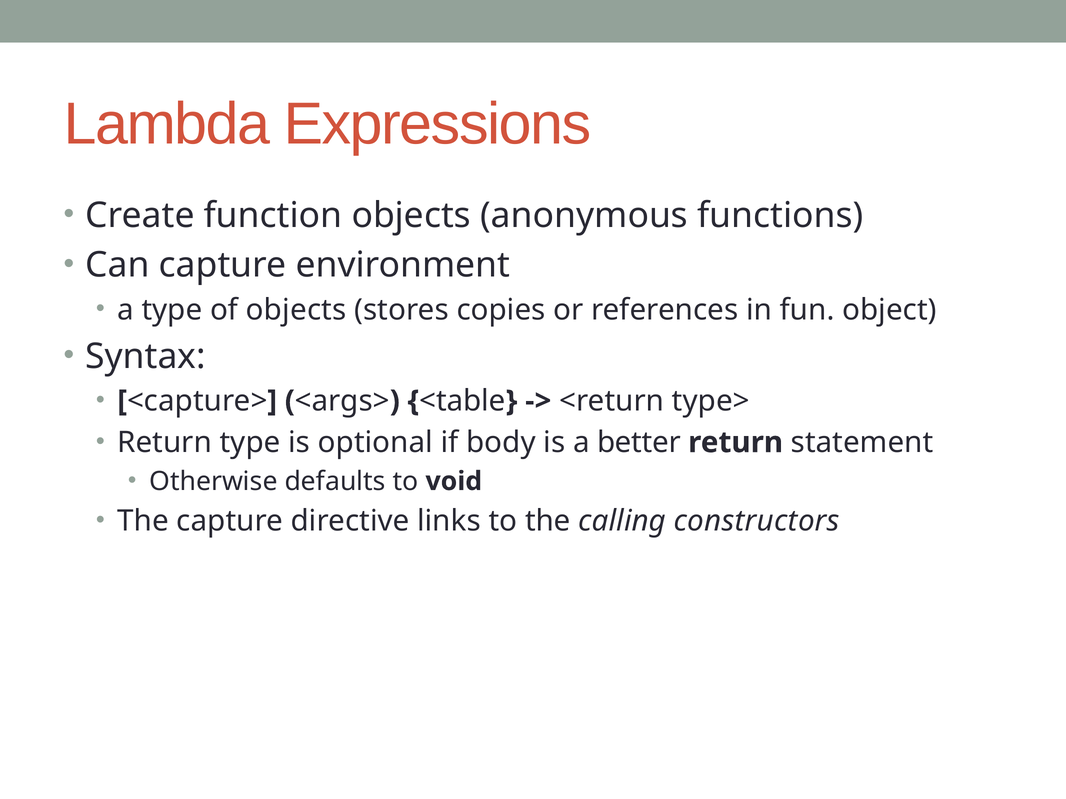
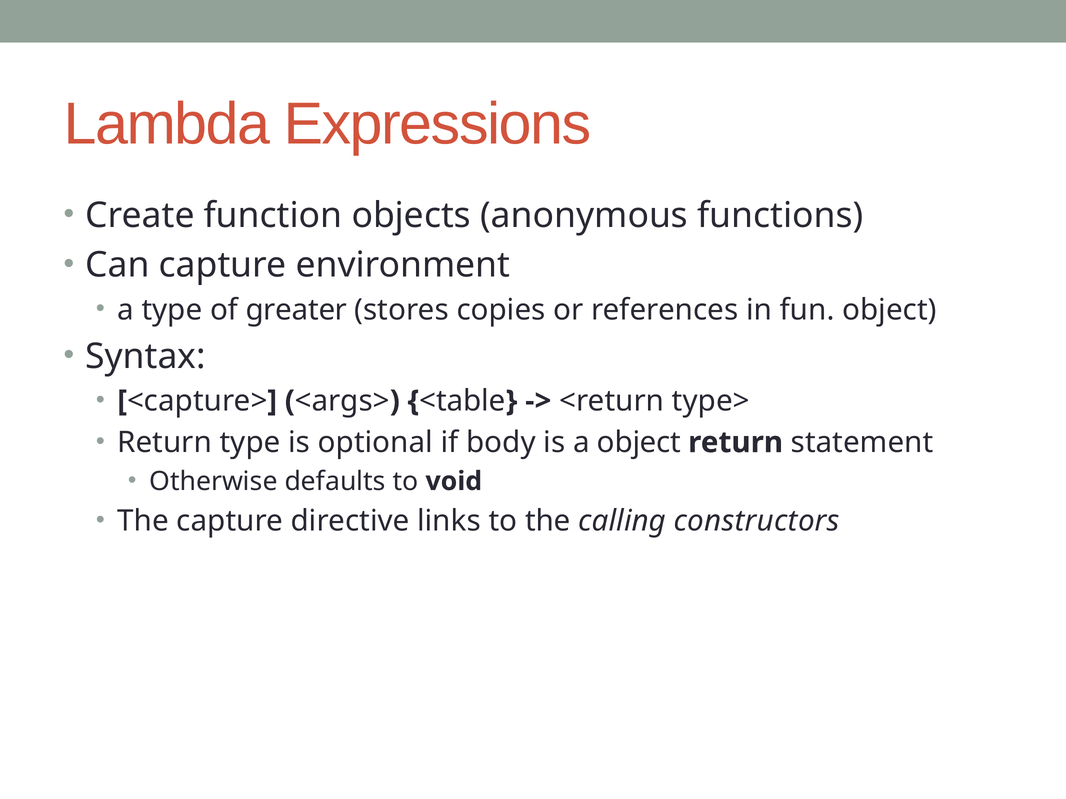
of objects: objects -> greater
a better: better -> object
